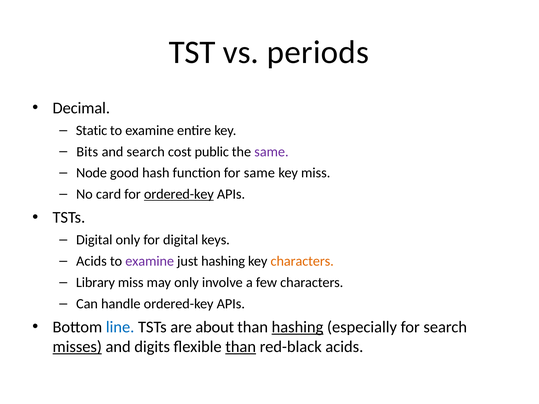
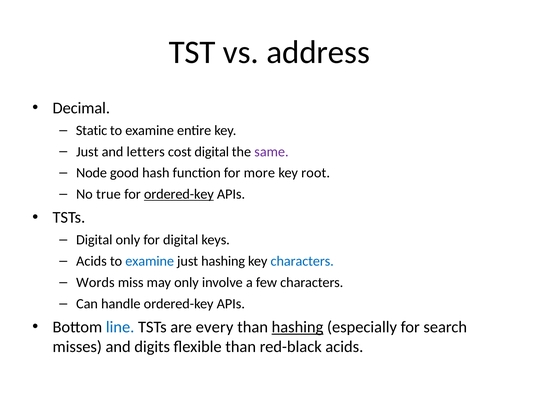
periods: periods -> address
Bits at (87, 152): Bits -> Just
and search: search -> letters
cost public: public -> digital
for same: same -> more
key miss: miss -> root
card: card -> true
examine at (150, 261) colour: purple -> blue
characters at (302, 261) colour: orange -> blue
Library: Library -> Words
about: about -> every
misses underline: present -> none
than at (241, 347) underline: present -> none
